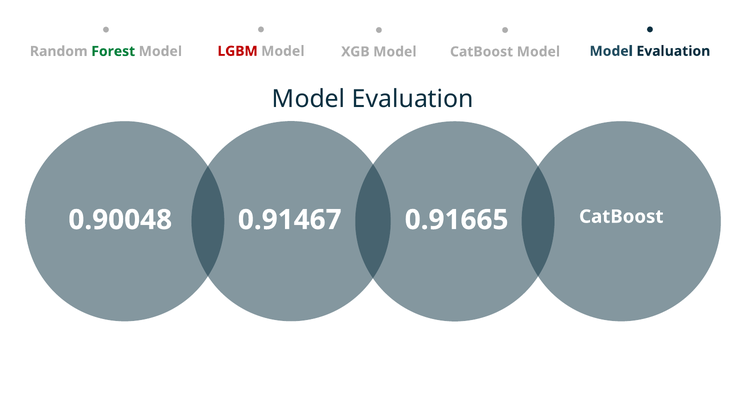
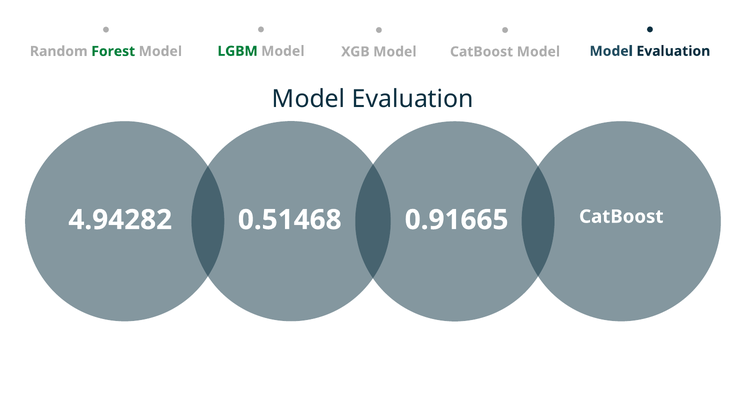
LGBM colour: red -> green
0.90048: 0.90048 -> 4.94282
0.91467: 0.91467 -> 0.51468
